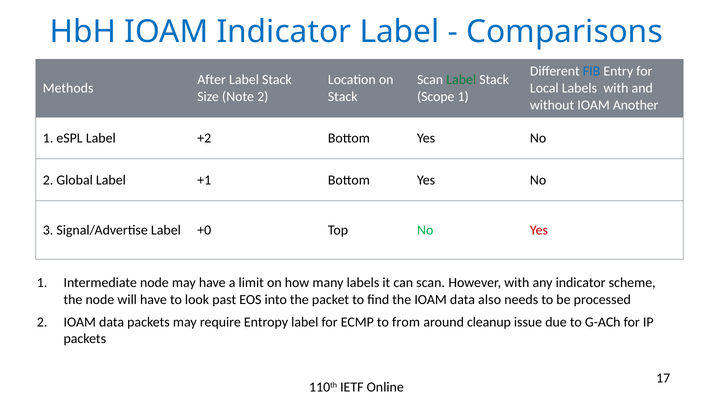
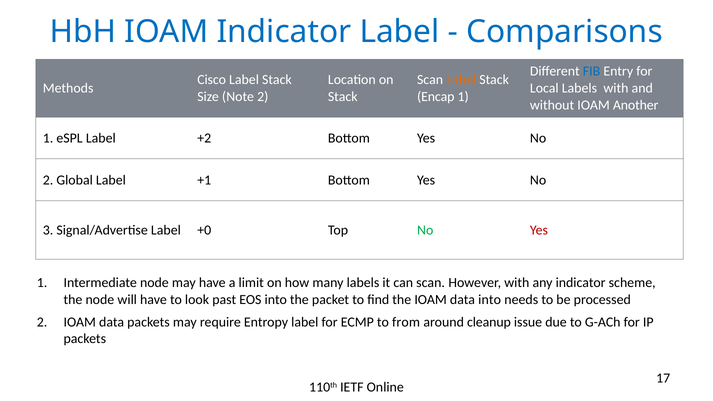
After: After -> Cisco
Label at (461, 80) colour: green -> orange
Scope: Scope -> Encap
data also: also -> into
